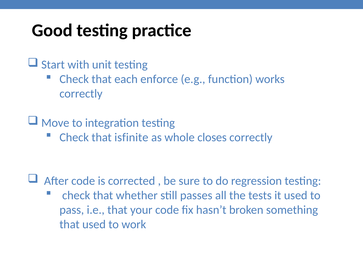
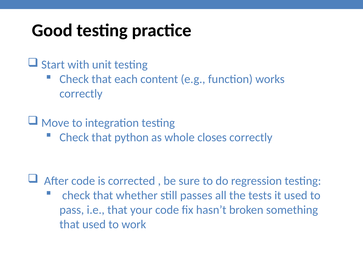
enforce: enforce -> content
isfinite: isfinite -> python
